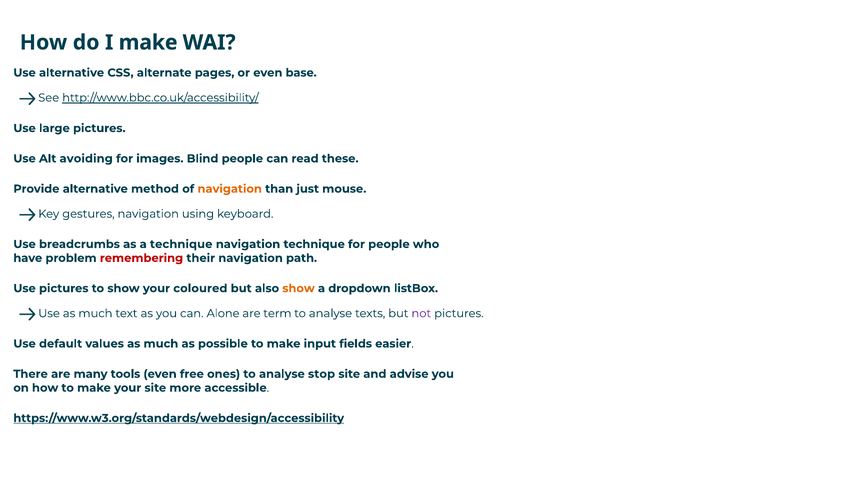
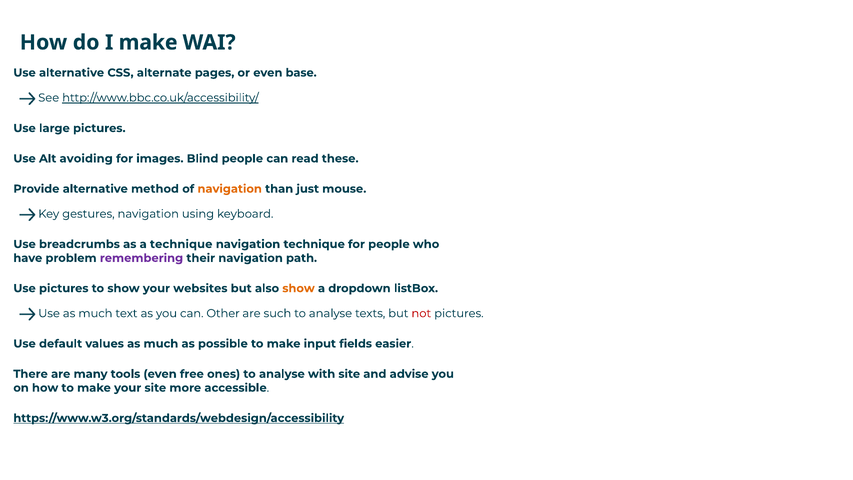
remembering colour: red -> purple
coloured: coloured -> websites
Alone: Alone -> Other
term: term -> such
not colour: purple -> red
stop: stop -> with
